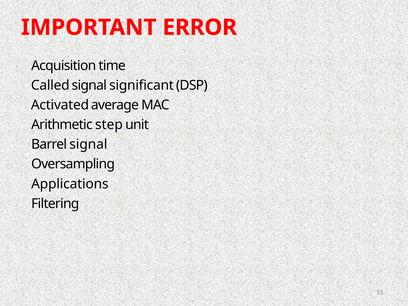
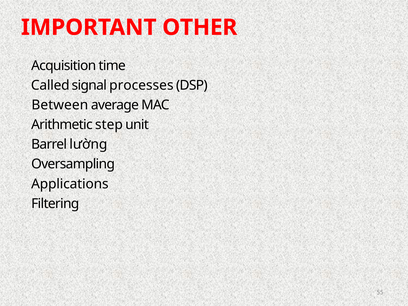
ERROR: ERROR -> OTHER
significant: significant -> processes
Activated: Activated -> Between
Barrel signal: signal -> lường
